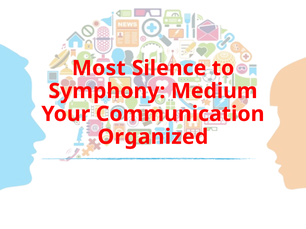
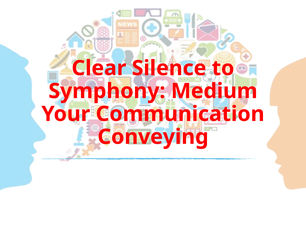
Most: Most -> Clear
Organized: Organized -> Conveying
